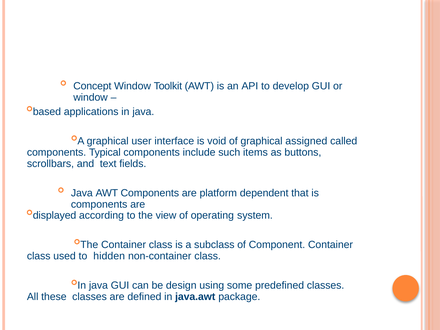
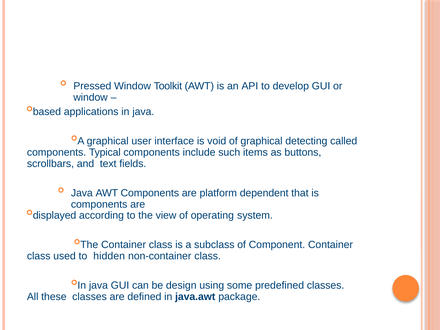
Concept: Concept -> Pressed
assigned: assigned -> detecting
